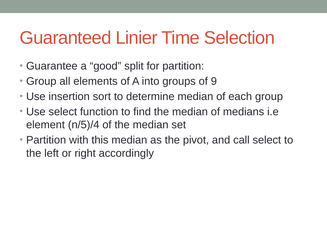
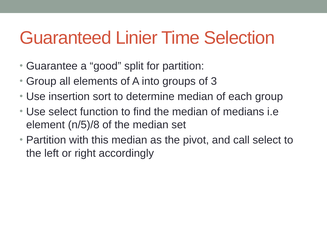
9: 9 -> 3
n/5)/4: n/5)/4 -> n/5)/8
